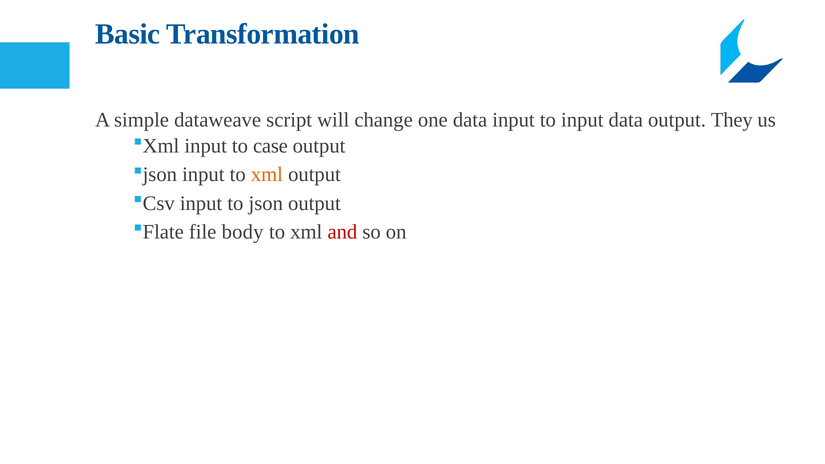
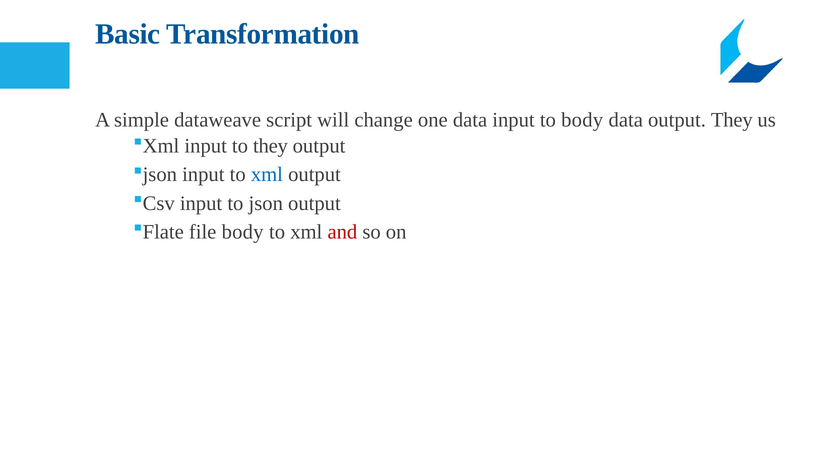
to input: input -> body
to case: case -> they
xml at (267, 175) colour: orange -> blue
